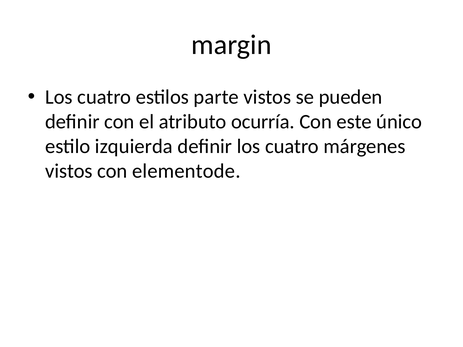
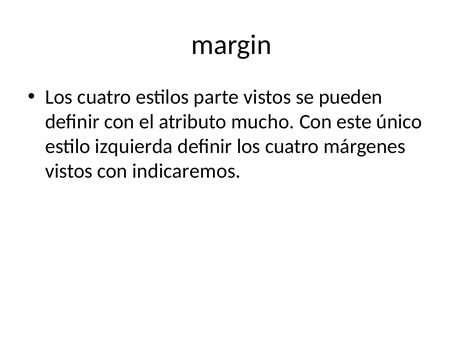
ocurría: ocurría -> mucho
elementode: elementode -> indicaremos
